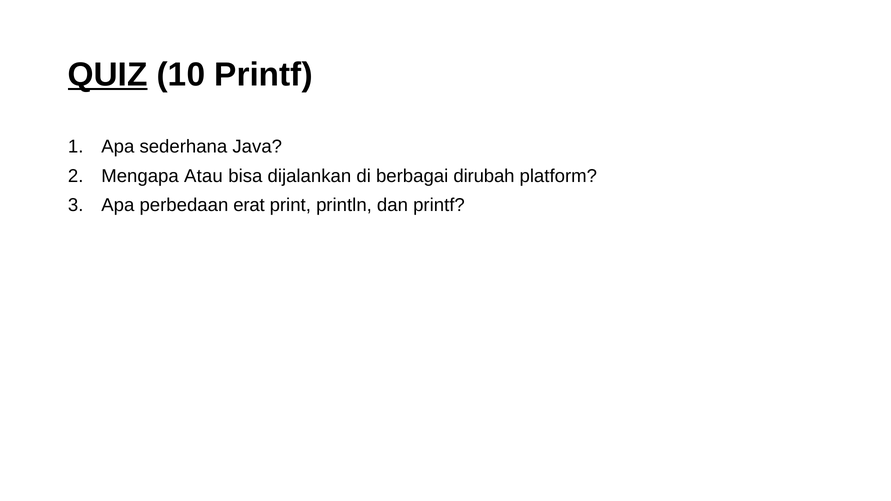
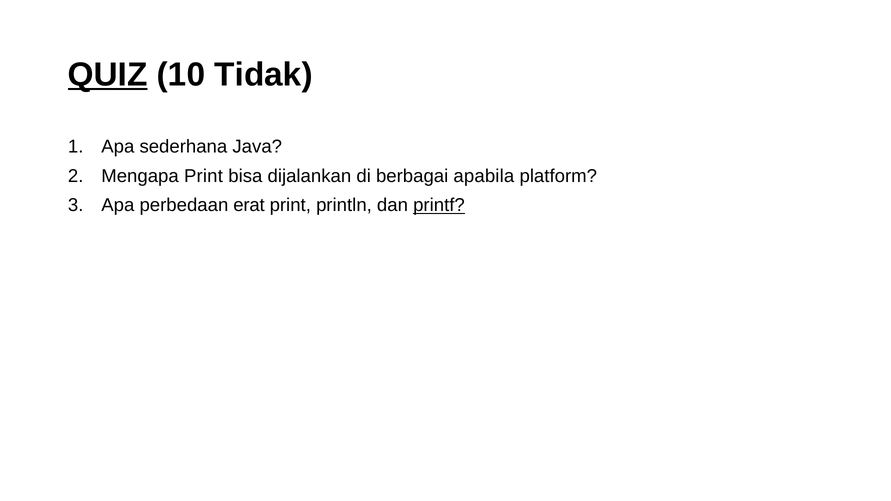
10 Printf: Printf -> Tidak
Mengapa Atau: Atau -> Print
dirubah: dirubah -> apabila
printf at (439, 205) underline: none -> present
